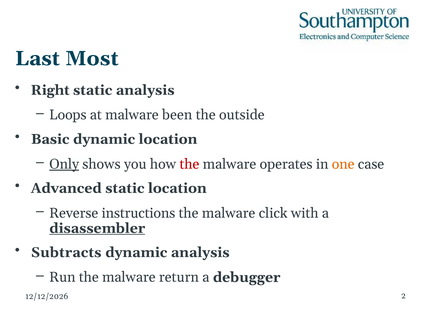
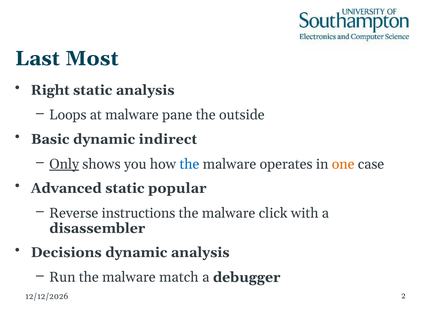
been: been -> pane
dynamic location: location -> indirect
the at (189, 164) colour: red -> blue
static location: location -> popular
disassembler underline: present -> none
Subtracts: Subtracts -> Decisions
return: return -> match
